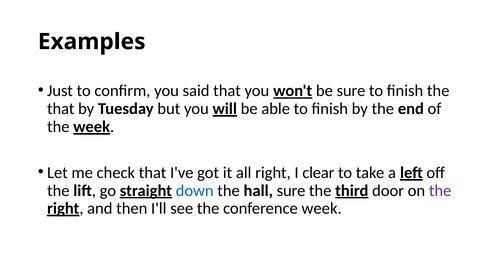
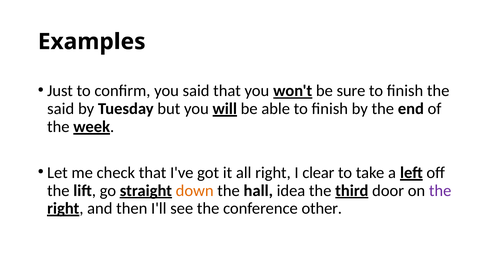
that at (61, 109): that -> said
down colour: blue -> orange
hall sure: sure -> idea
conference week: week -> other
